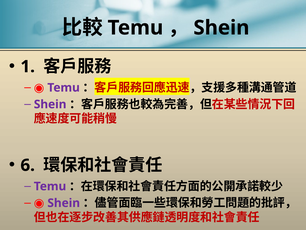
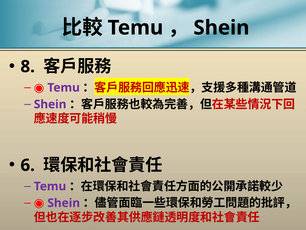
1: 1 -> 8
